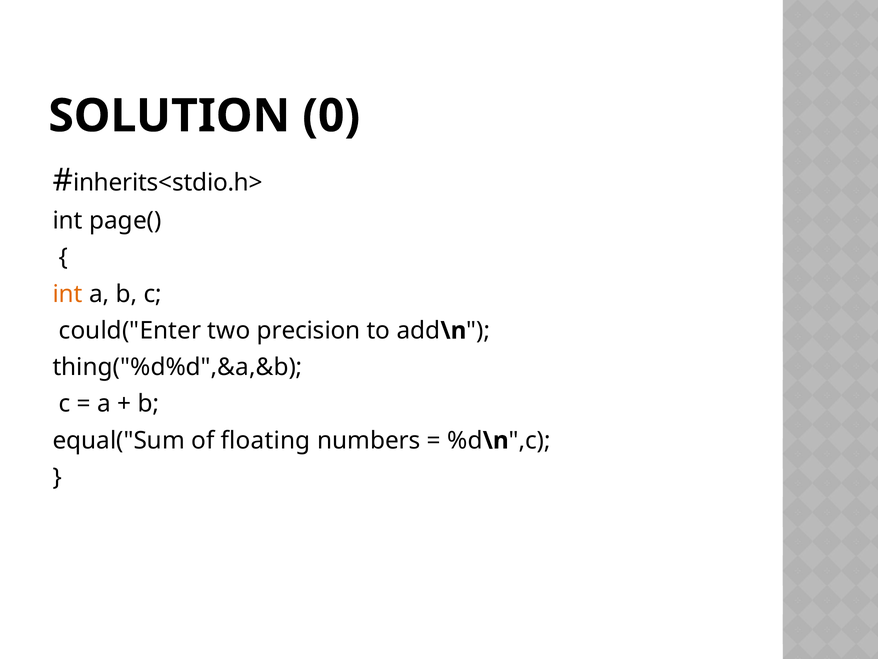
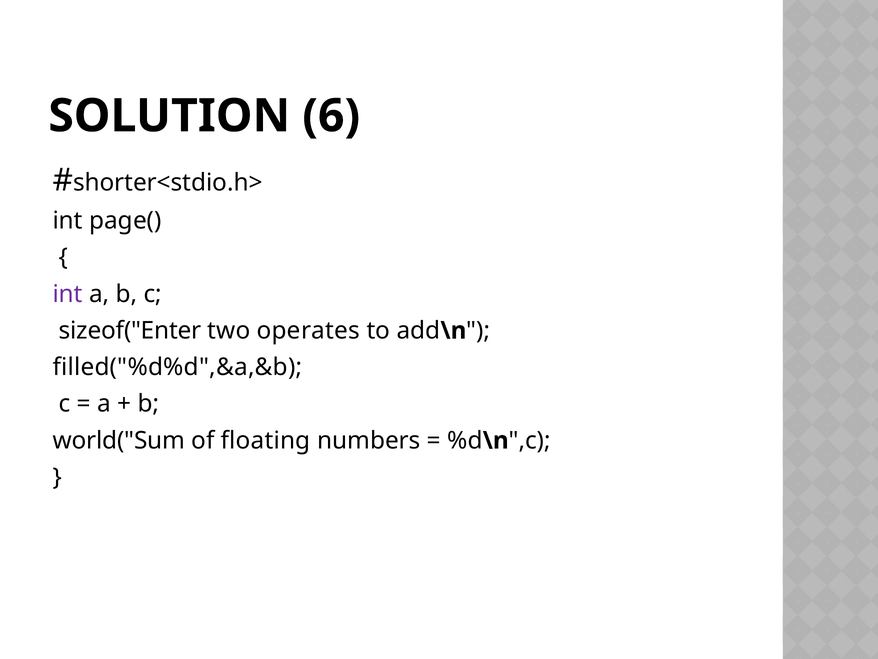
0: 0 -> 6
inherits<stdio.h>: inherits<stdio.h> -> shorter<stdio.h>
int at (68, 294) colour: orange -> purple
could("Enter: could("Enter -> sizeof("Enter
precision: precision -> operates
thing("%d%d",&a,&b: thing("%d%d",&a,&b -> filled("%d%d",&a,&b
equal("Sum: equal("Sum -> world("Sum
